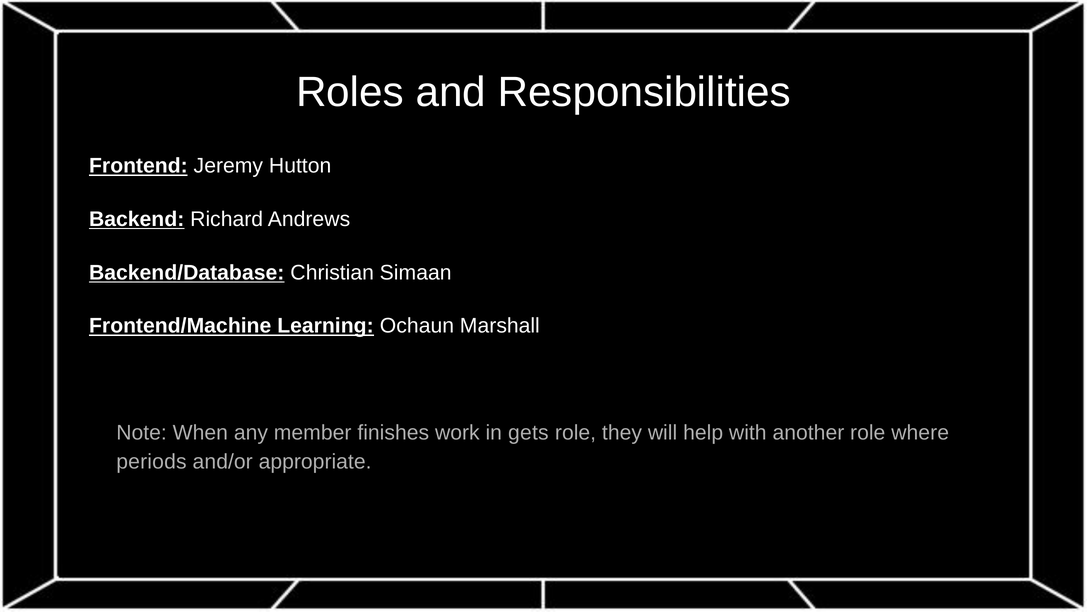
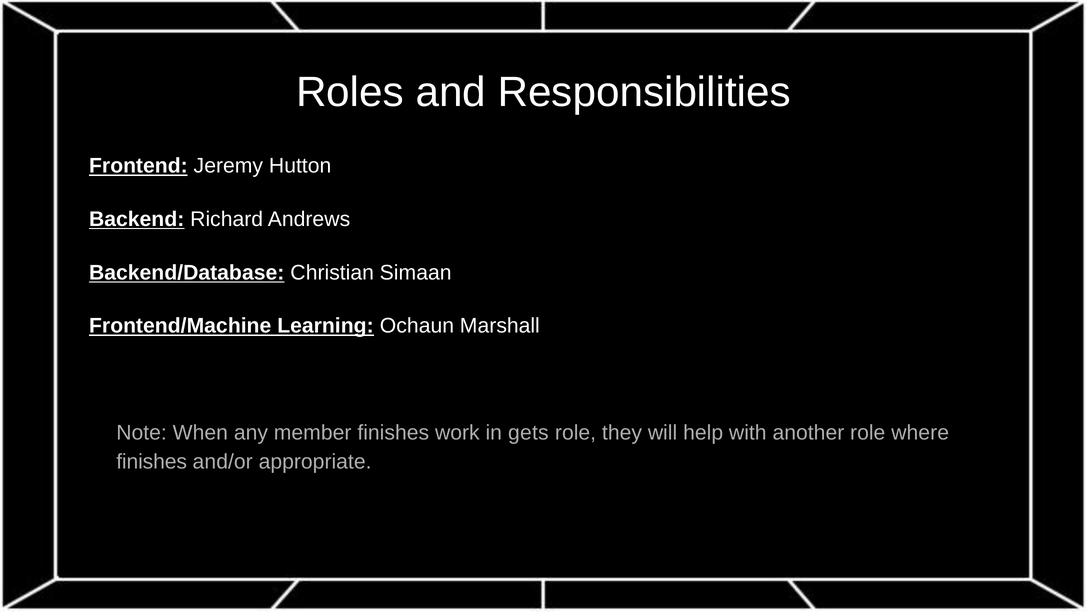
periods at (151, 461): periods -> finishes
